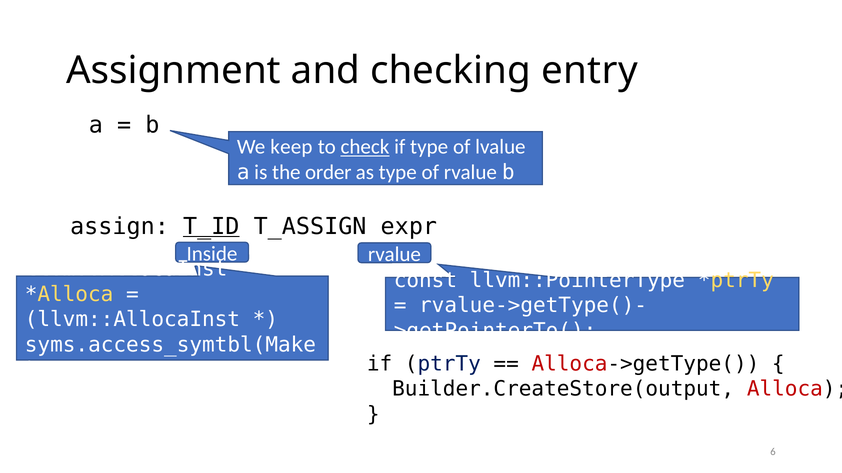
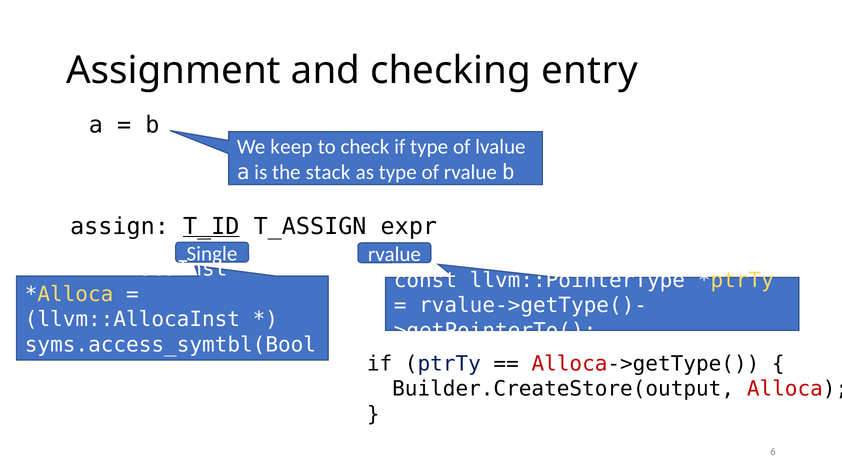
check underline: present -> none
order: order -> stack
Inside: Inside -> Single
syms.access_symtbl(Make: syms.access_symtbl(Make -> syms.access_symtbl(Bool
